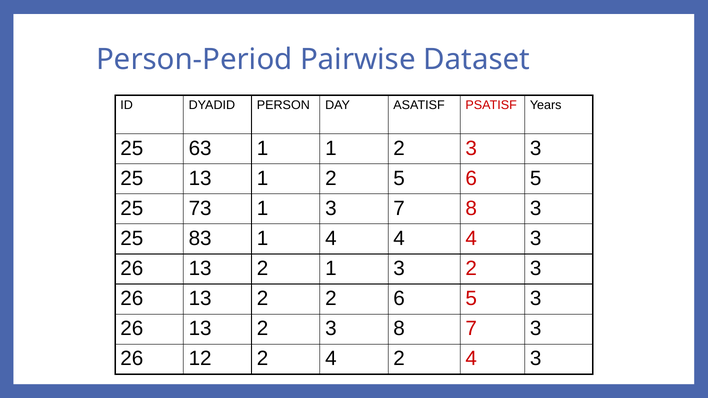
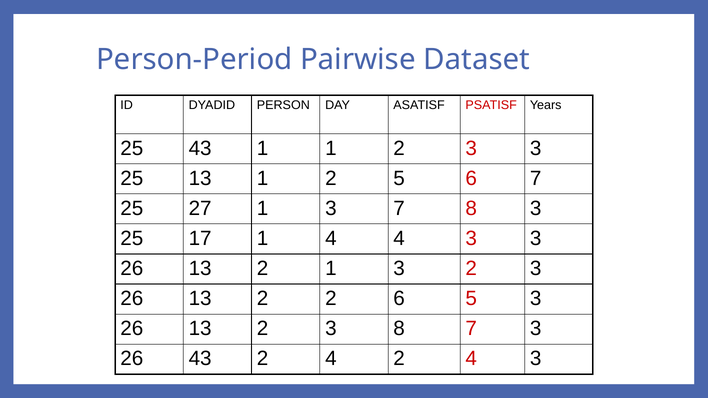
25 63: 63 -> 43
5 6 5: 5 -> 7
73: 73 -> 27
83: 83 -> 17
4 4 4: 4 -> 3
26 12: 12 -> 43
